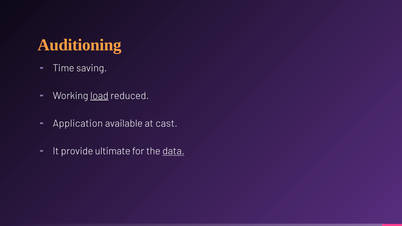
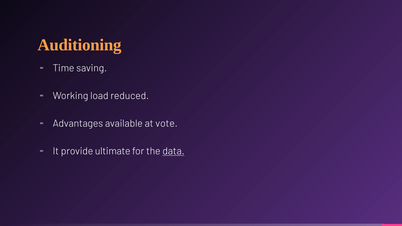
load underline: present -> none
Application: Application -> Advantages
cast: cast -> vote
